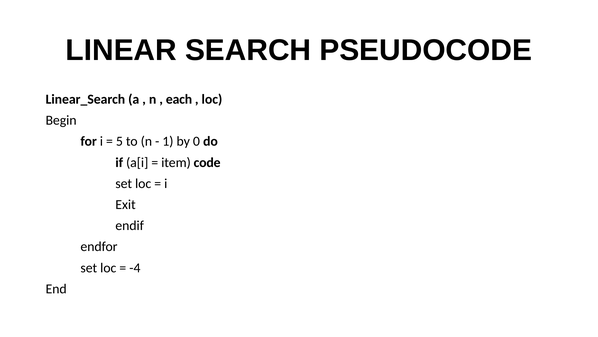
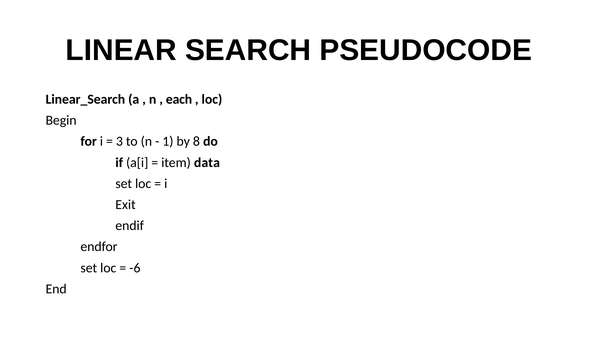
5: 5 -> 3
0: 0 -> 8
code: code -> data
-4: -4 -> -6
